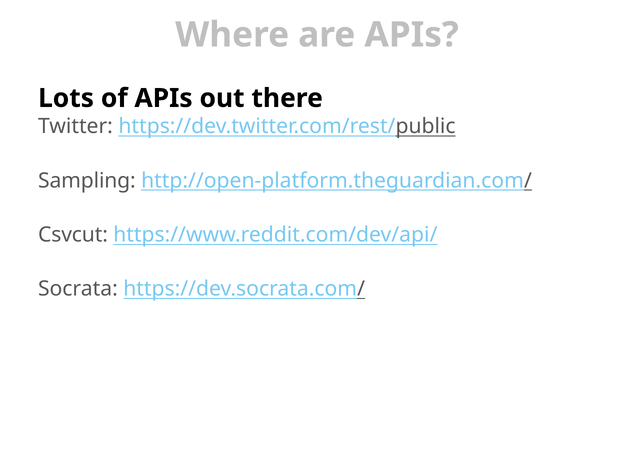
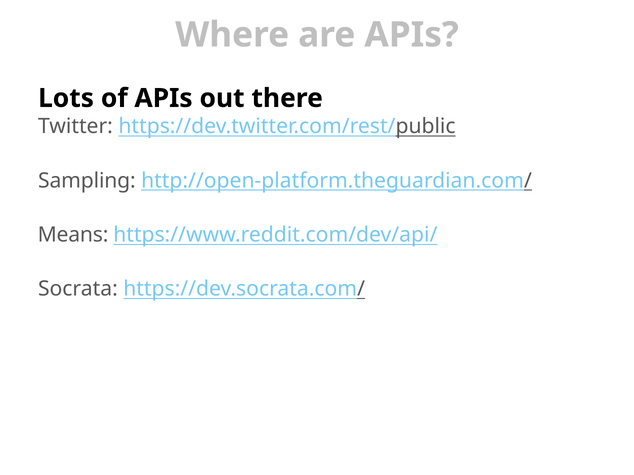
Csvcut: Csvcut -> Means
